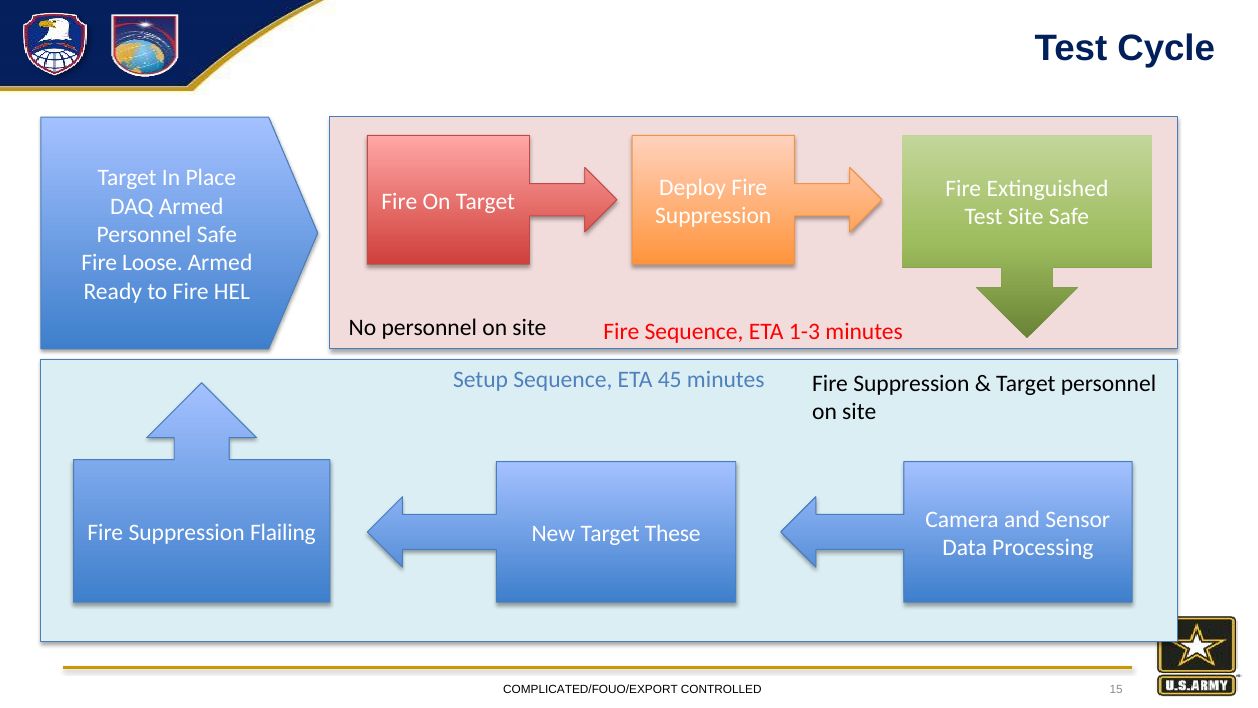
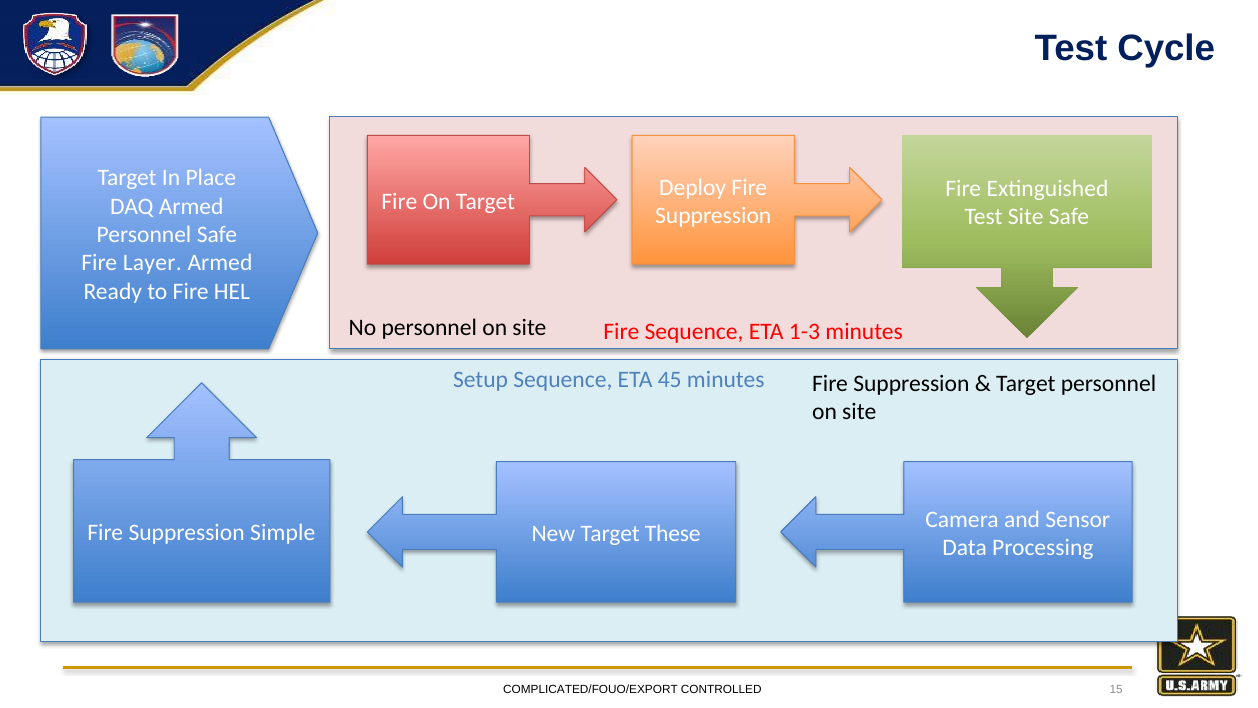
Loose: Loose -> Layer
Flailing: Flailing -> Simple
